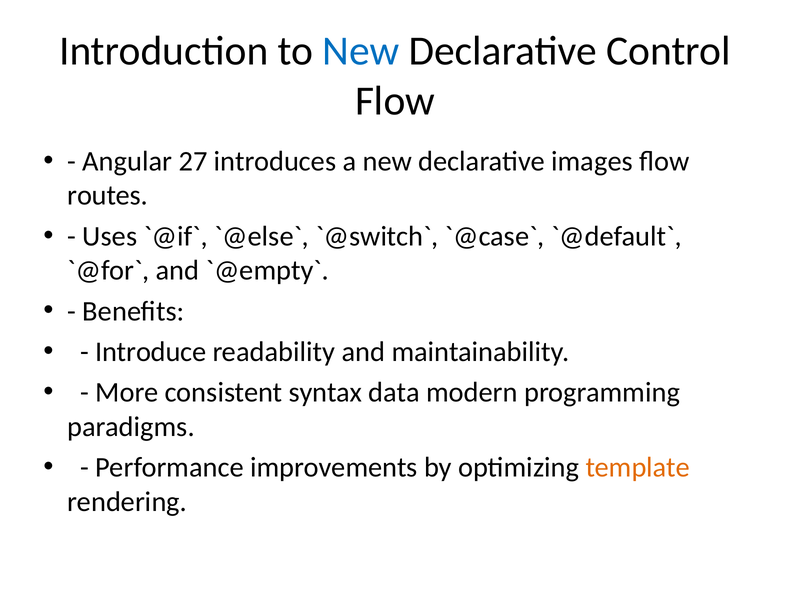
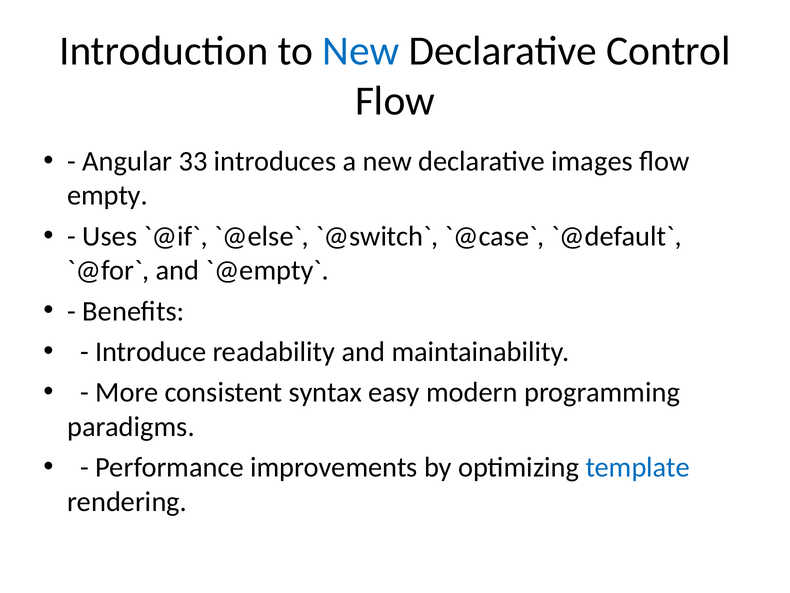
27: 27 -> 33
routes: routes -> empty
data: data -> easy
template colour: orange -> blue
